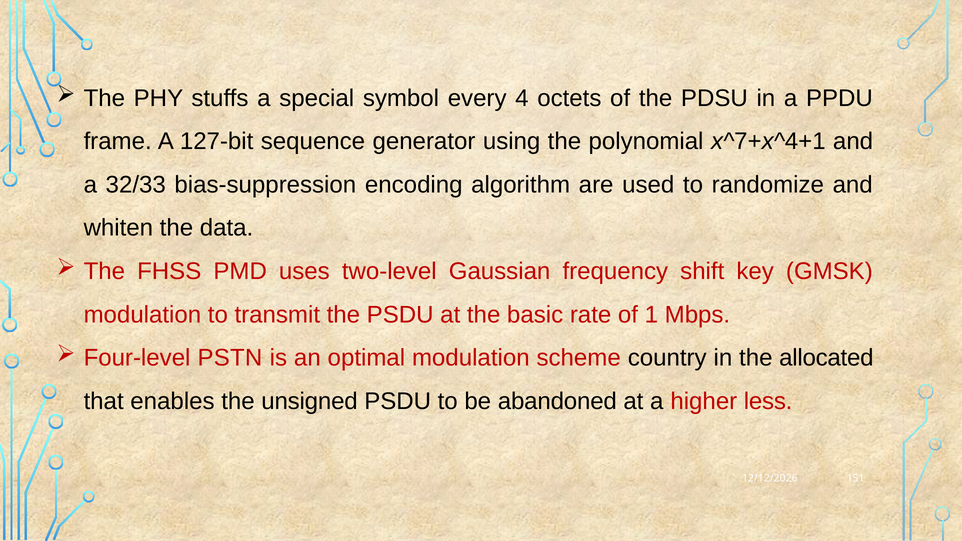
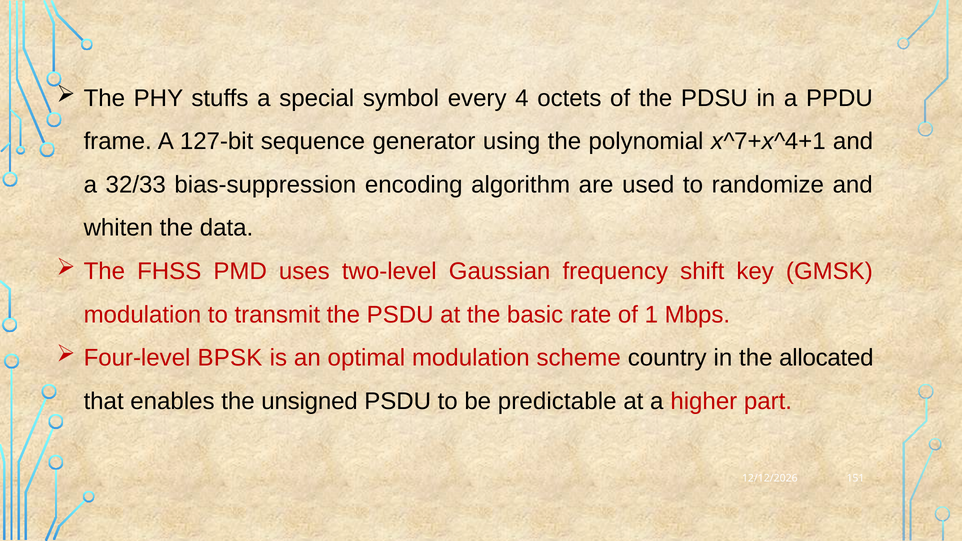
PSTN: PSTN -> BPSK
abandoned: abandoned -> predictable
less: less -> part
